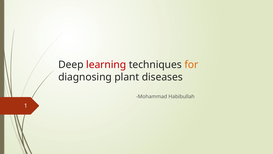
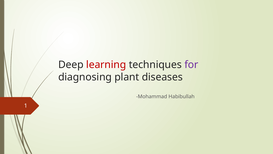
for colour: orange -> purple
